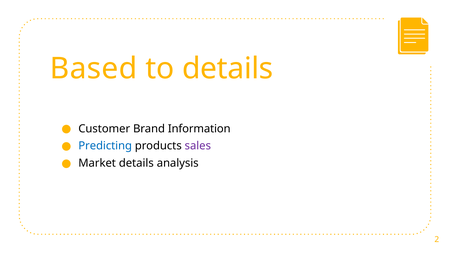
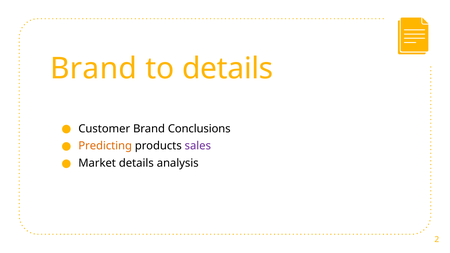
Based at (94, 68): Based -> Brand
Information: Information -> Conclusions
Predicting colour: blue -> orange
